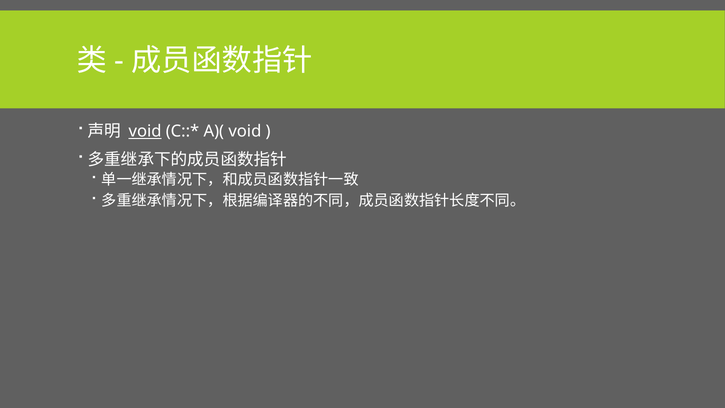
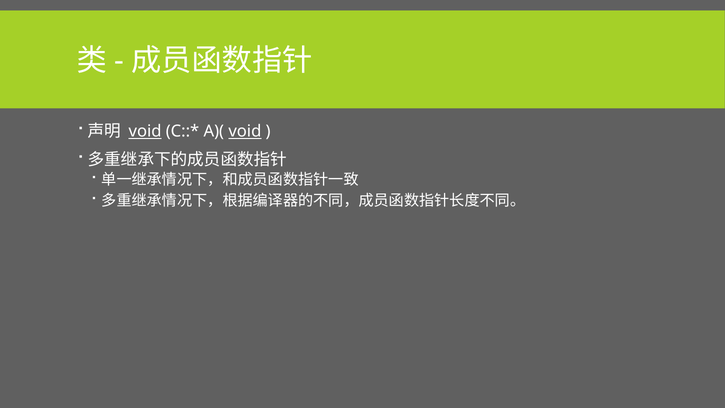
void at (245, 131) underline: none -> present
